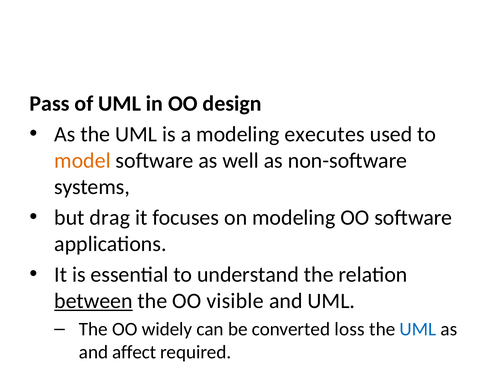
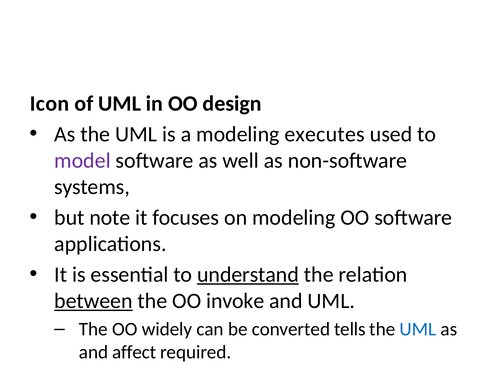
Pass: Pass -> Icon
model at (82, 160) colour: orange -> purple
drag: drag -> note
understand underline: none -> present
visible: visible -> invoke
loss: loss -> tells
